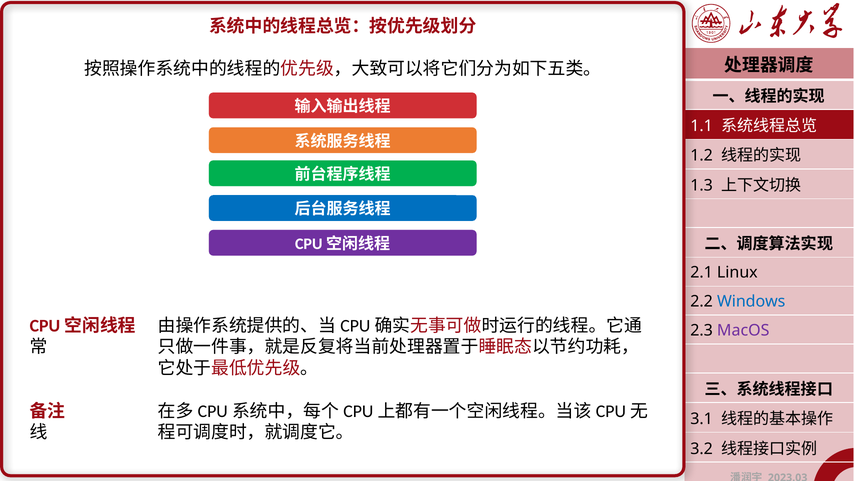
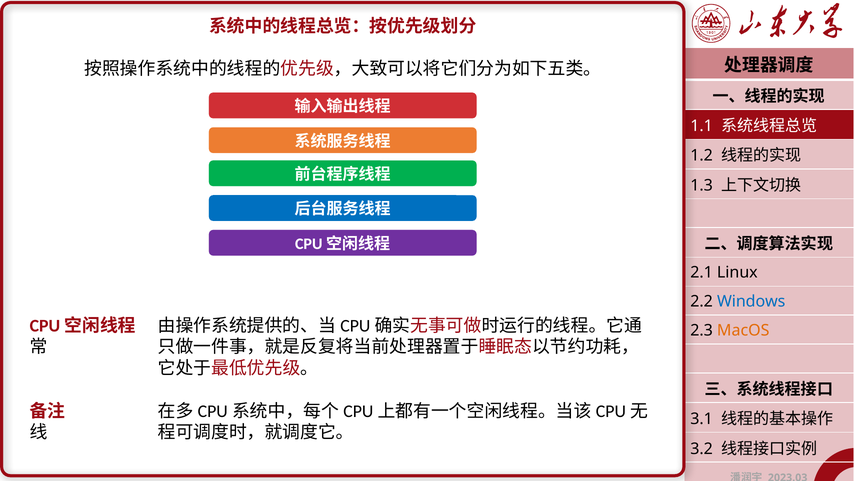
MacOS colour: purple -> orange
